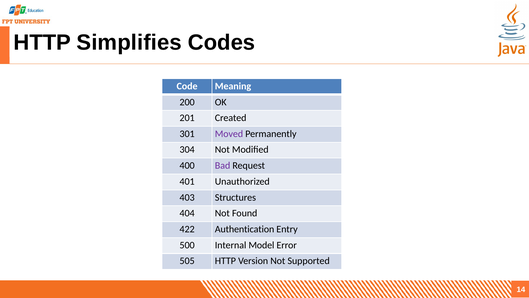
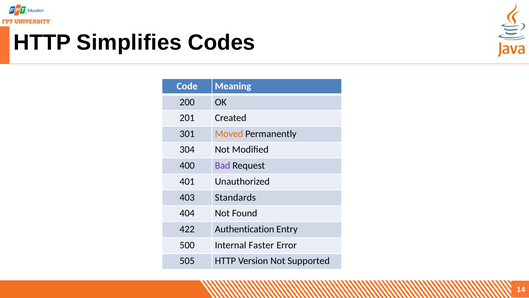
Moved colour: purple -> orange
Structures: Structures -> Standards
Model: Model -> Faster
